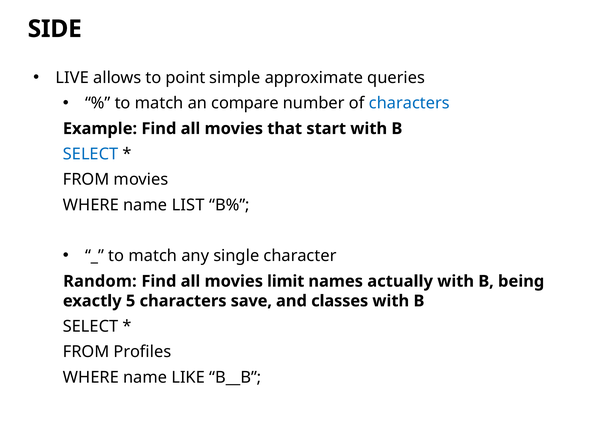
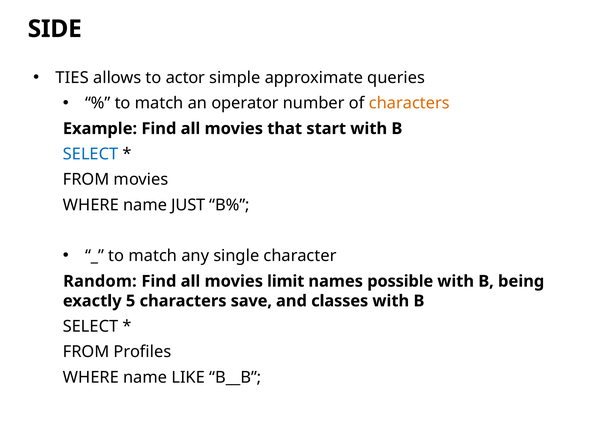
LIVE: LIVE -> TIES
point: point -> actor
compare: compare -> operator
characters at (409, 103) colour: blue -> orange
LIST: LIST -> JUST
actually: actually -> possible
